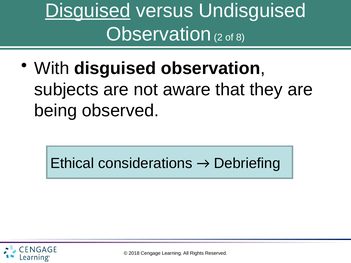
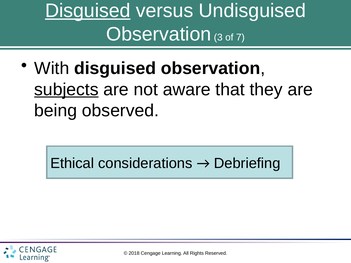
2: 2 -> 3
8: 8 -> 7
subjects underline: none -> present
